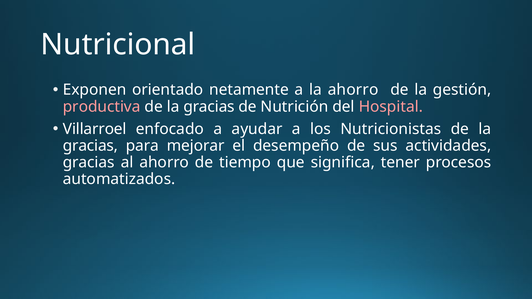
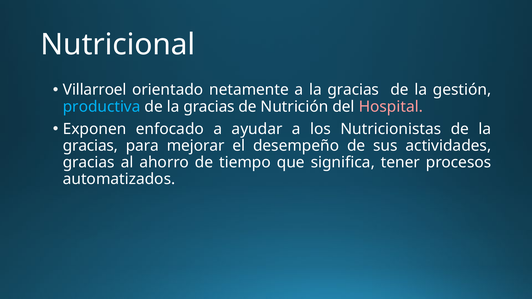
Exponen: Exponen -> Villarroel
a la ahorro: ahorro -> gracias
productiva colour: pink -> light blue
Villarroel: Villarroel -> Exponen
